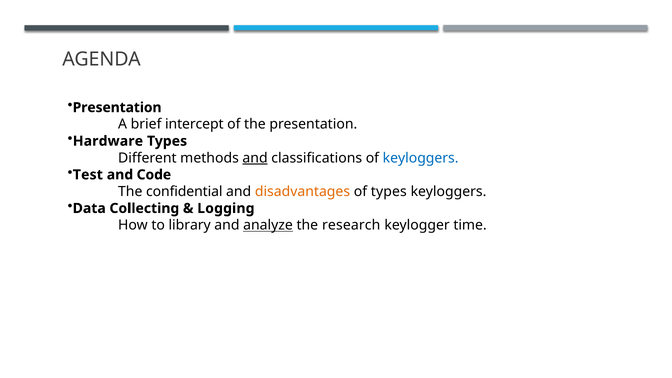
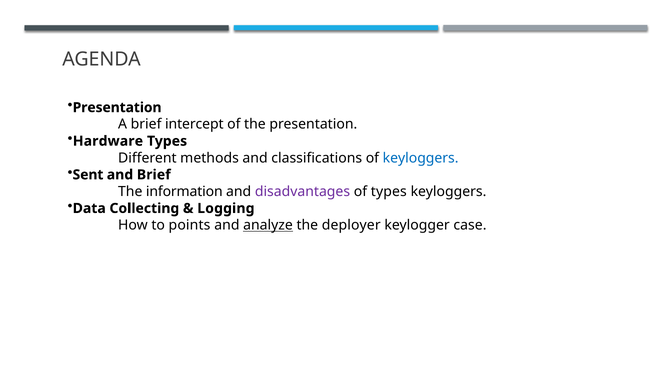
and at (255, 158) underline: present -> none
Test: Test -> Sent
and Code: Code -> Brief
confidential: confidential -> information
disadvantages colour: orange -> purple
library: library -> points
research: research -> deployer
time: time -> case
